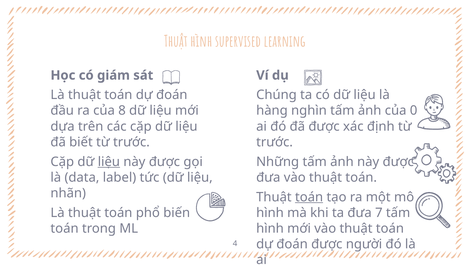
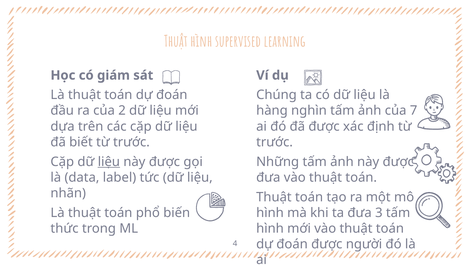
8: 8 -> 2
0: 0 -> 7
toán at (309, 197) underline: present -> none
7: 7 -> 3
toán at (65, 228): toán -> thức
